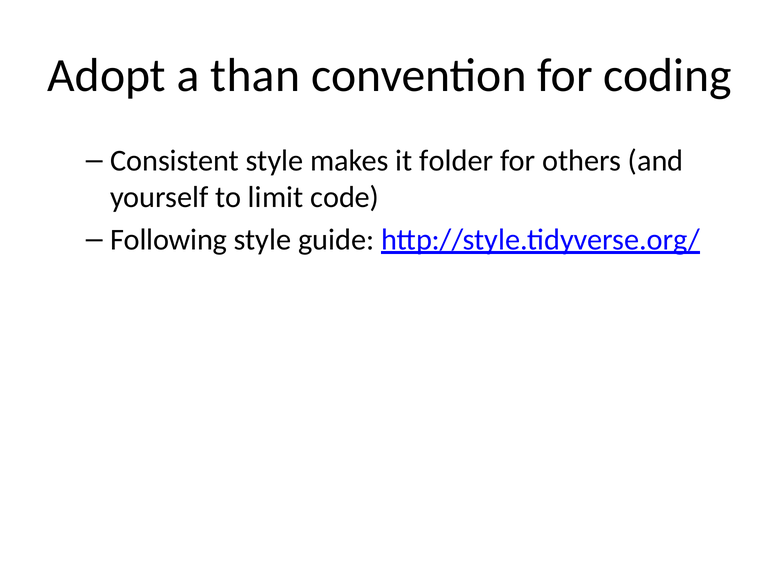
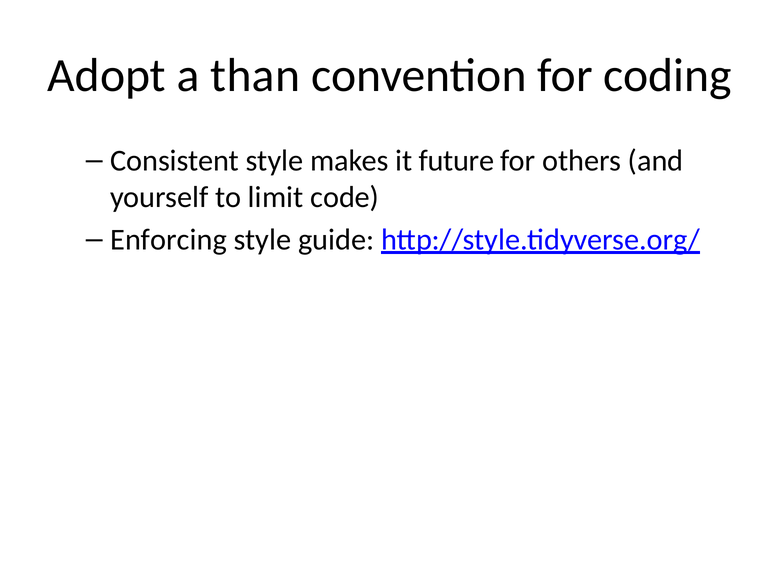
folder: folder -> future
Following: Following -> Enforcing
